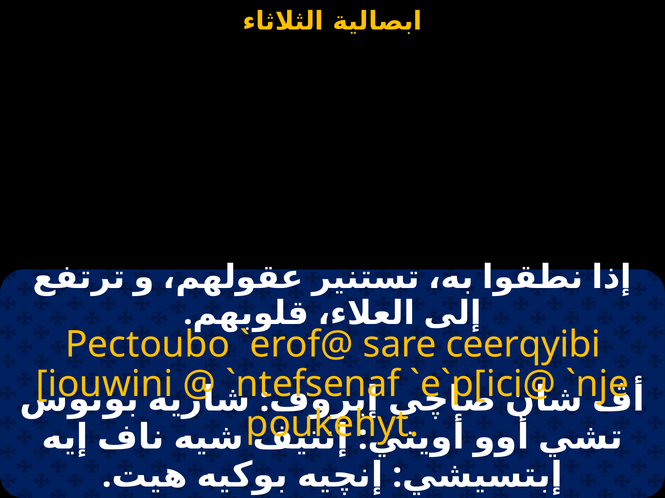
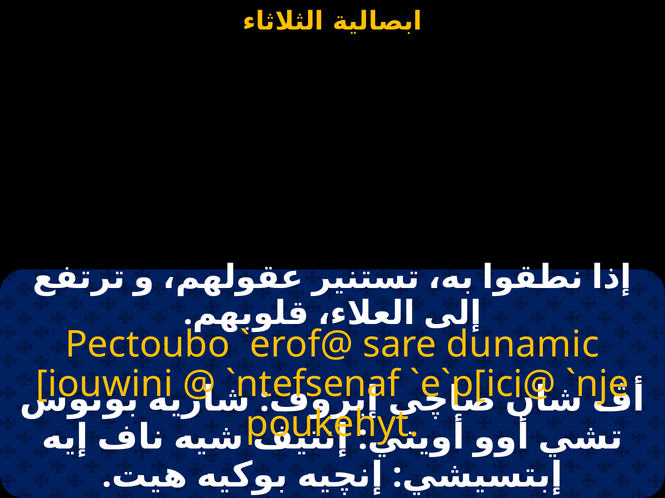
ceerqyibi: ceerqyibi -> dunamic
